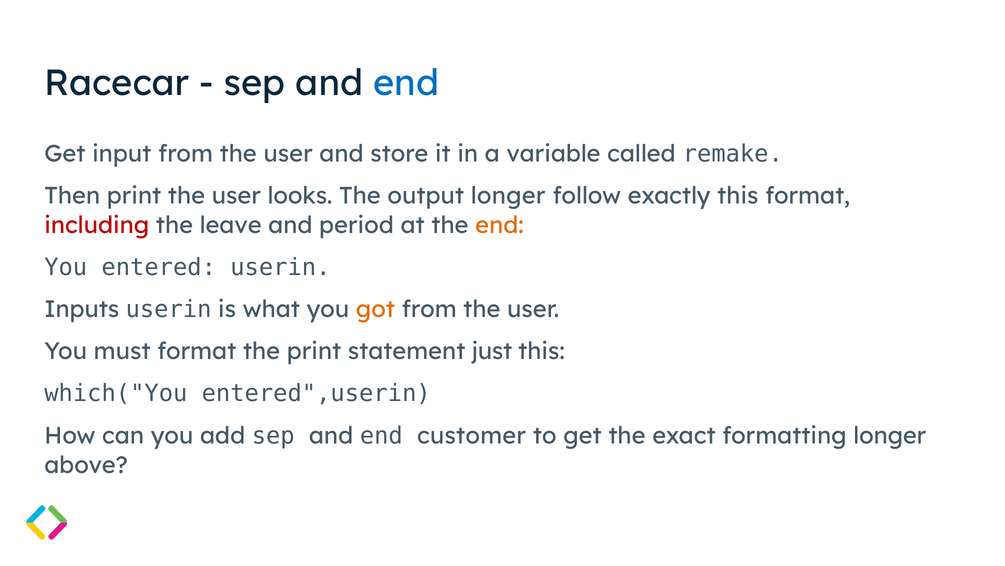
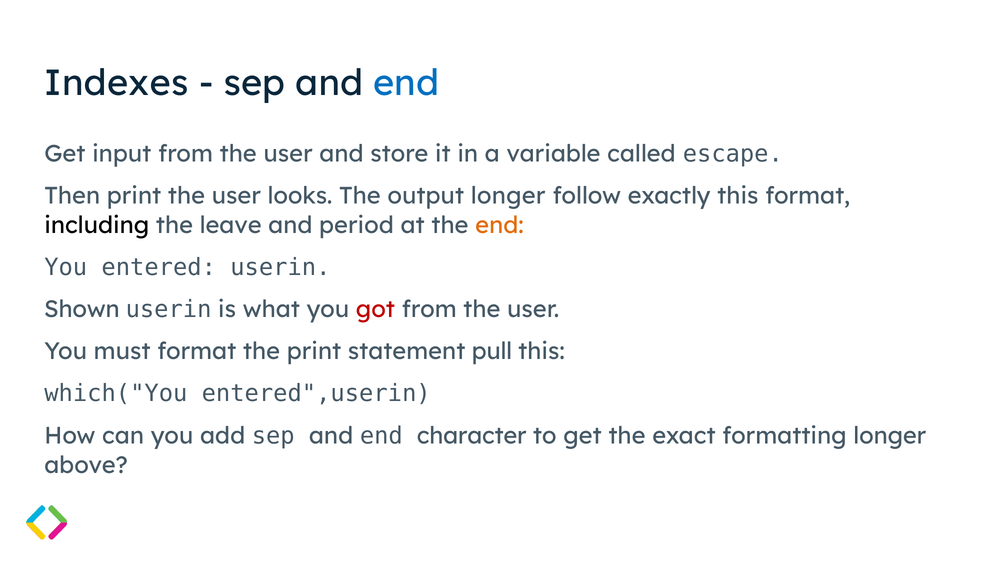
Racecar: Racecar -> Indexes
remake: remake -> escape
including colour: red -> black
Inputs: Inputs -> Shown
got colour: orange -> red
just: just -> pull
customer: customer -> character
